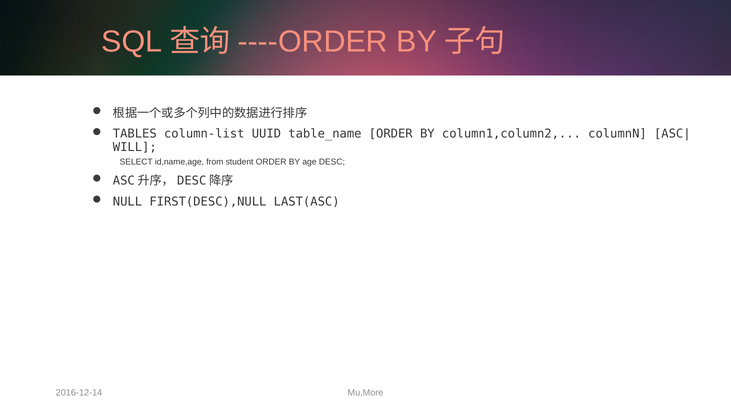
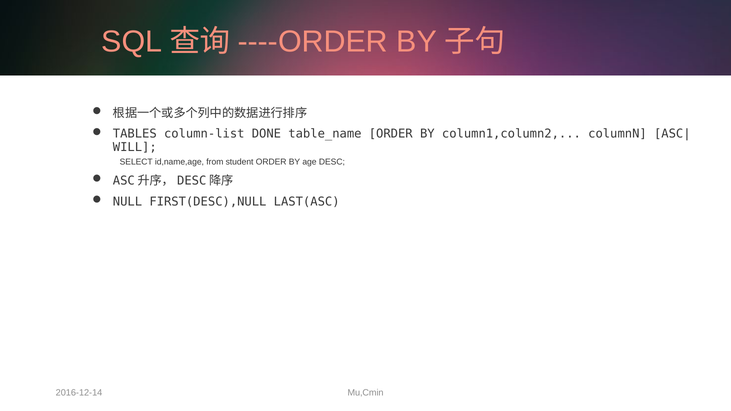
UUID: UUID -> DONE
Mu,More: Mu,More -> Mu,Cmin
